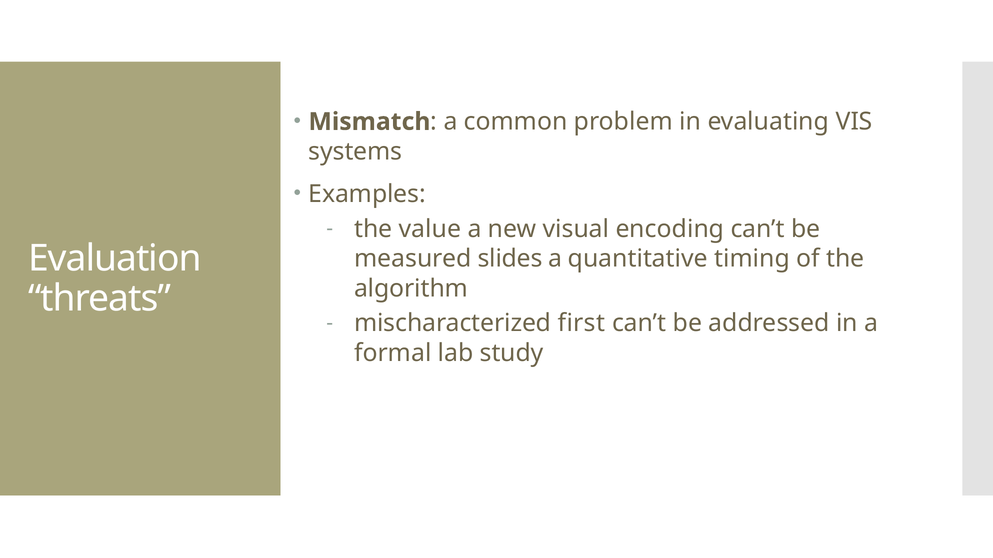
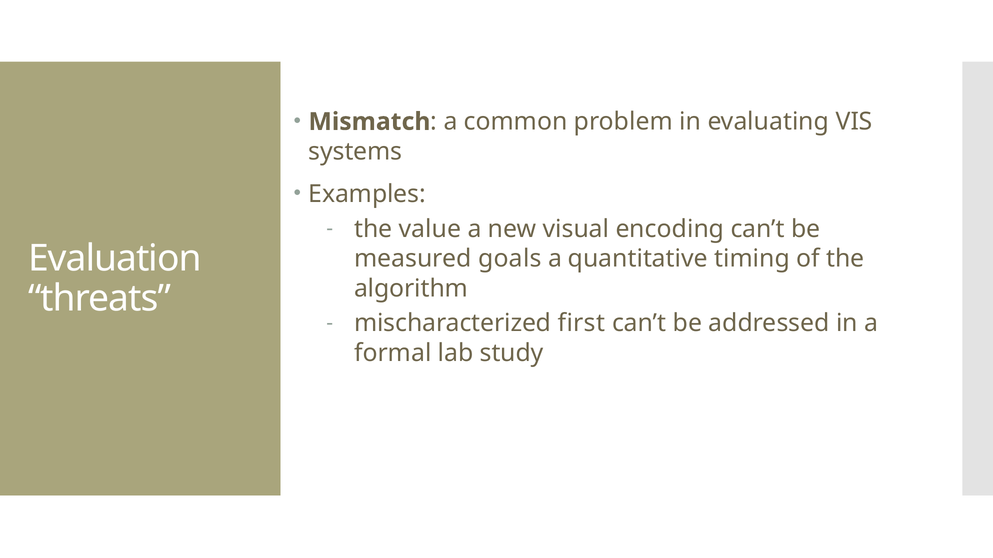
slides: slides -> goals
